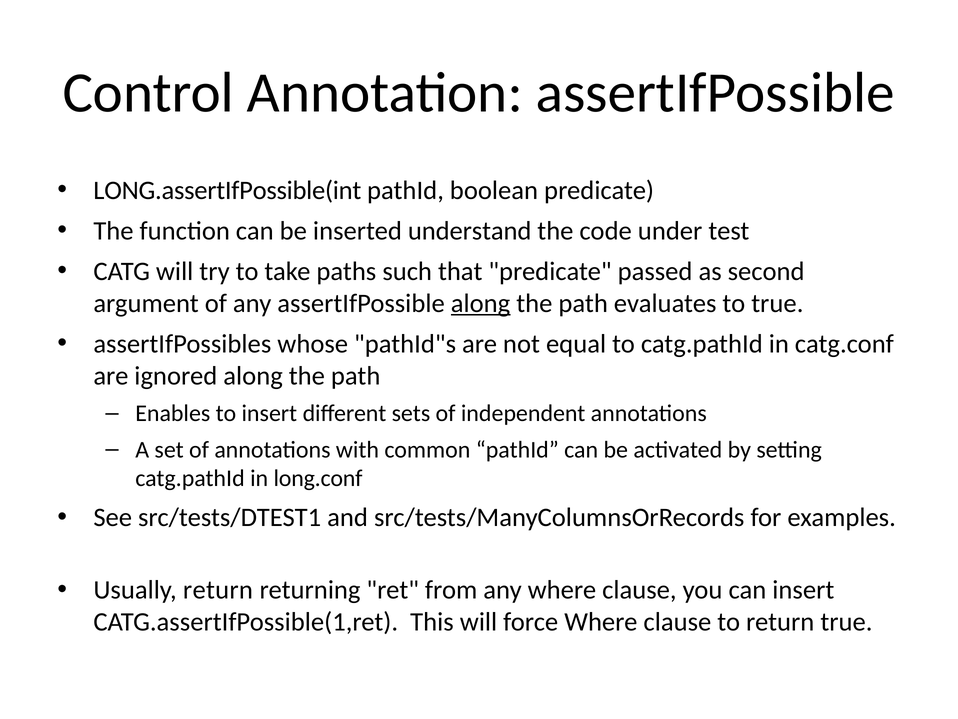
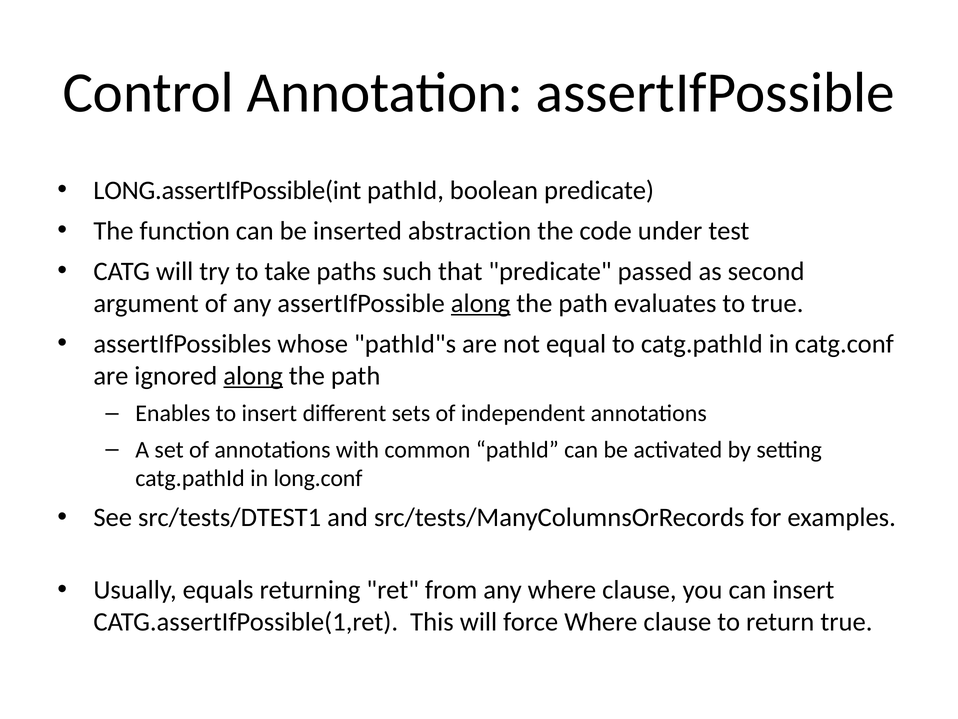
understand: understand -> abstraction
along at (253, 376) underline: none -> present
Usually return: return -> equals
